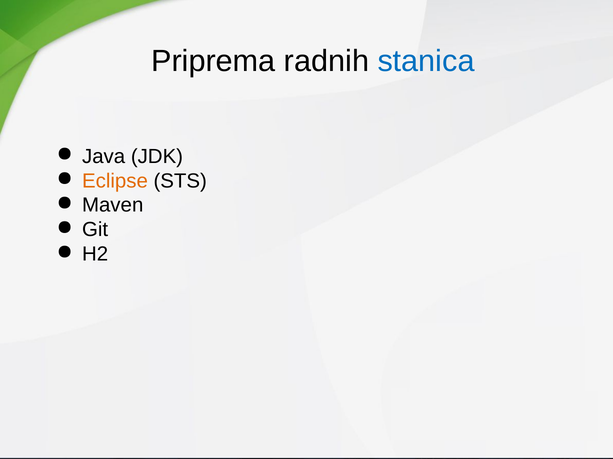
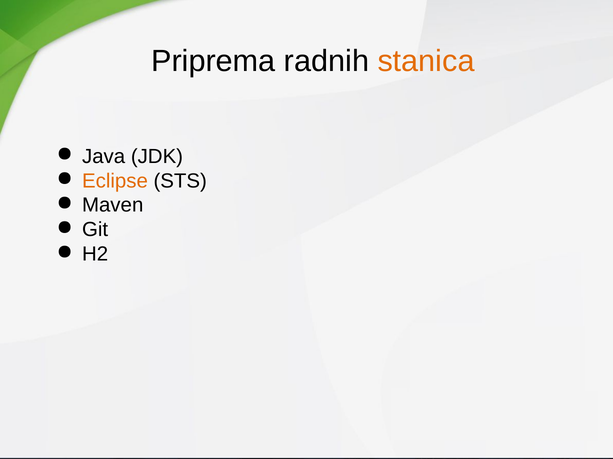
stanica colour: blue -> orange
